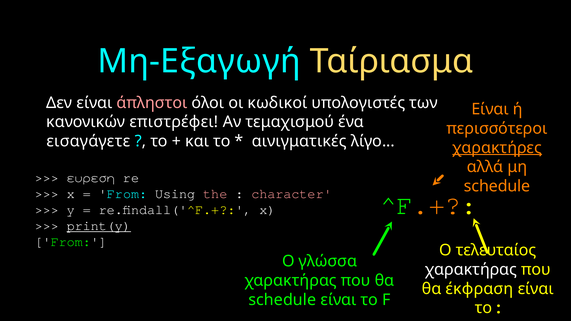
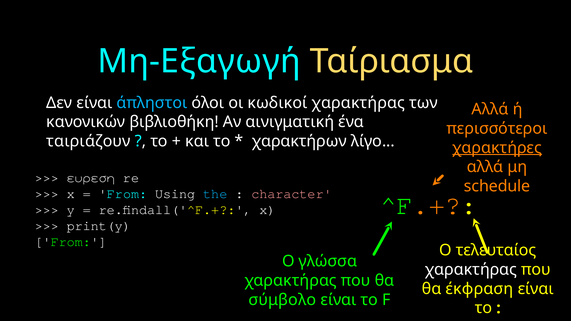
άπληστοι colour: pink -> light blue
κωδικοί υπολογιστές: υπολογιστές -> χαρακτήρας
Είναι at (490, 109): Είναι -> Αλλά
επιστρέφει: επιστρέφει -> βιβλιοθήκη
τεμαχισμού: τεμαχισμού -> αινιγματική
εισαγάγετε: εισαγάγετε -> ταιριάζουν
αινιγματικές: αινιγματικές -> χαρακτήρων
the colour: pink -> light blue
print(y underline: present -> none
schedule at (282, 300): schedule -> σύμβολο
